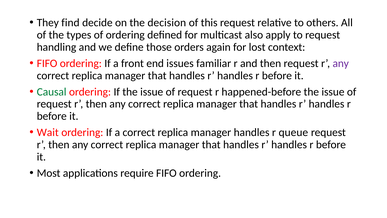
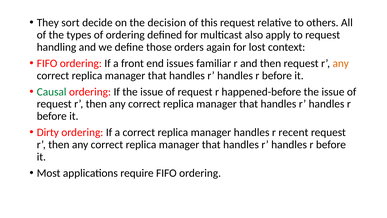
find: find -> sort
any at (341, 63) colour: purple -> orange
Wait: Wait -> Dirty
queue: queue -> recent
